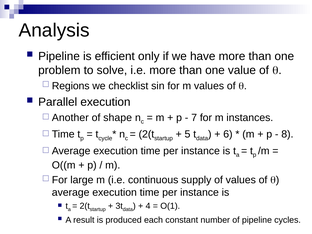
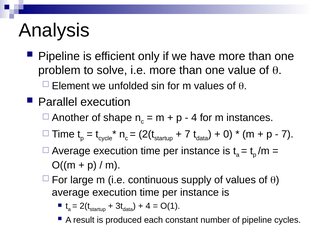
Regions: Regions -> Element
checklist: checklist -> unfolded
7 at (194, 118): 7 -> 4
5 at (188, 134): 5 -> 7
6: 6 -> 0
8 at (287, 134): 8 -> 7
